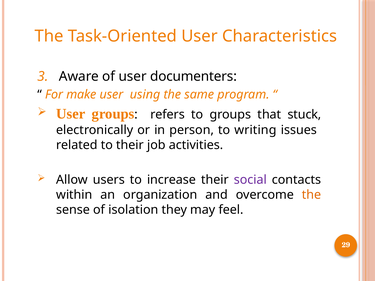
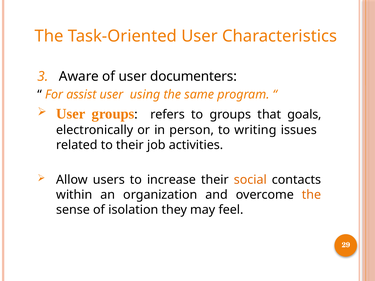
make: make -> assist
stuck: stuck -> goals
social colour: purple -> orange
